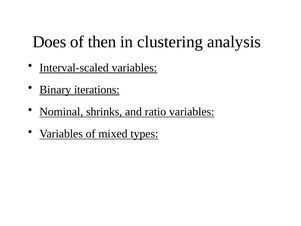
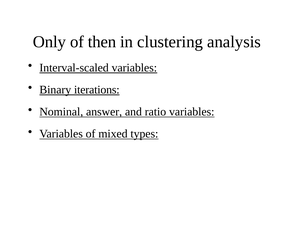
Does: Does -> Only
shrinks: shrinks -> answer
